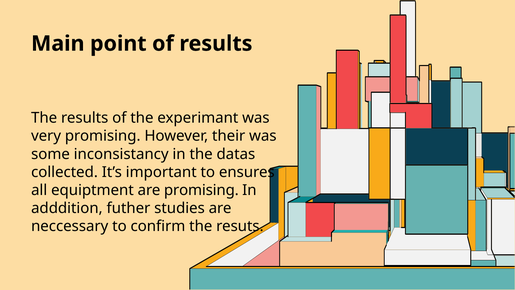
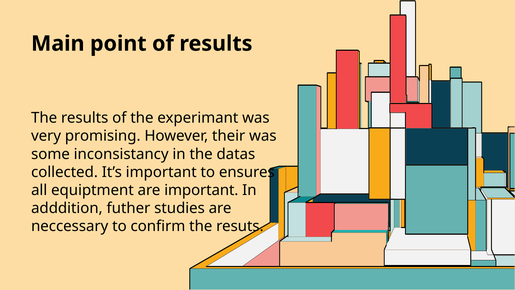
are promising: promising -> important
